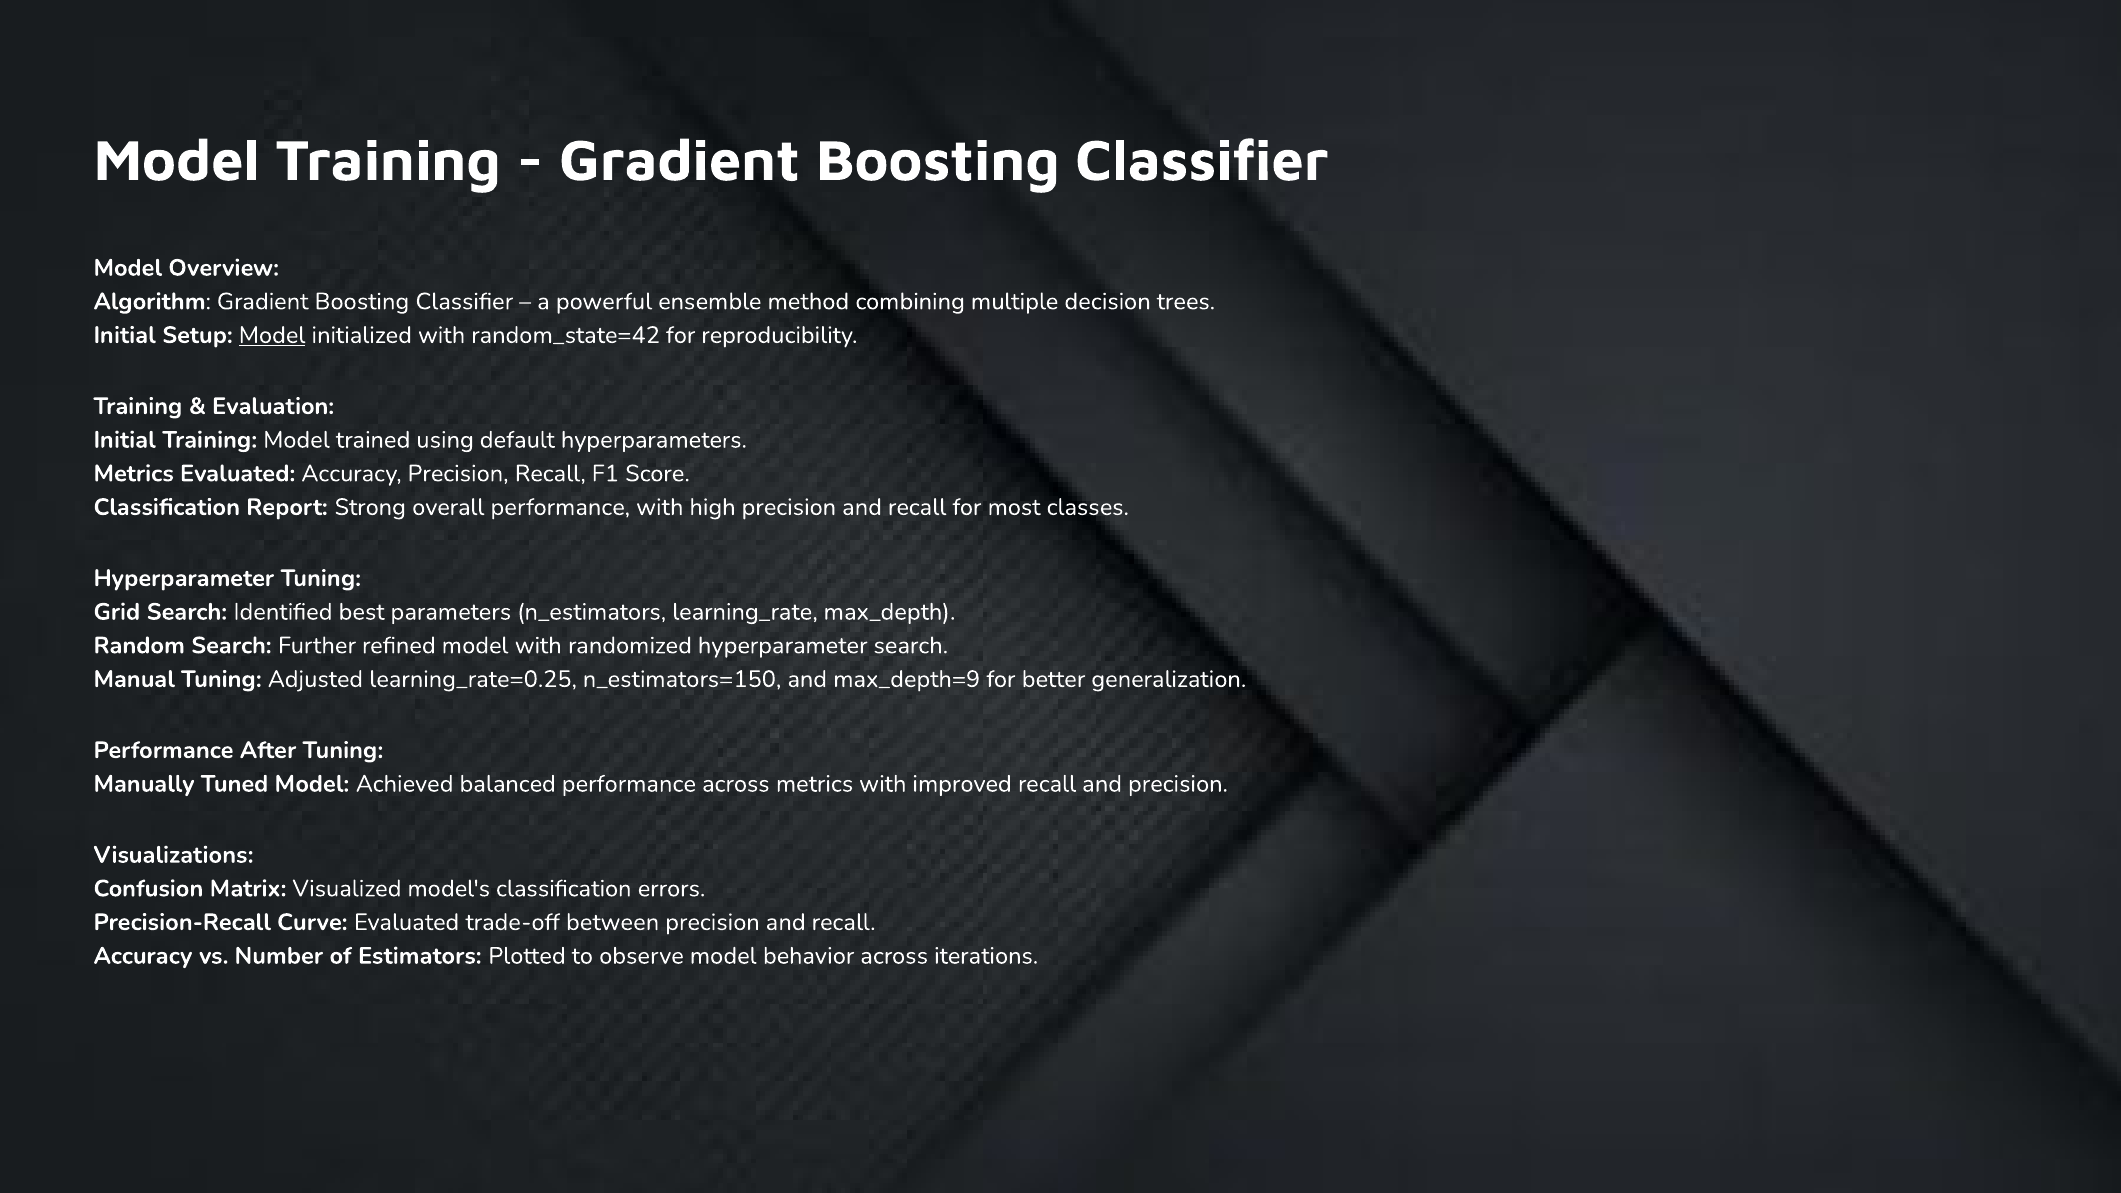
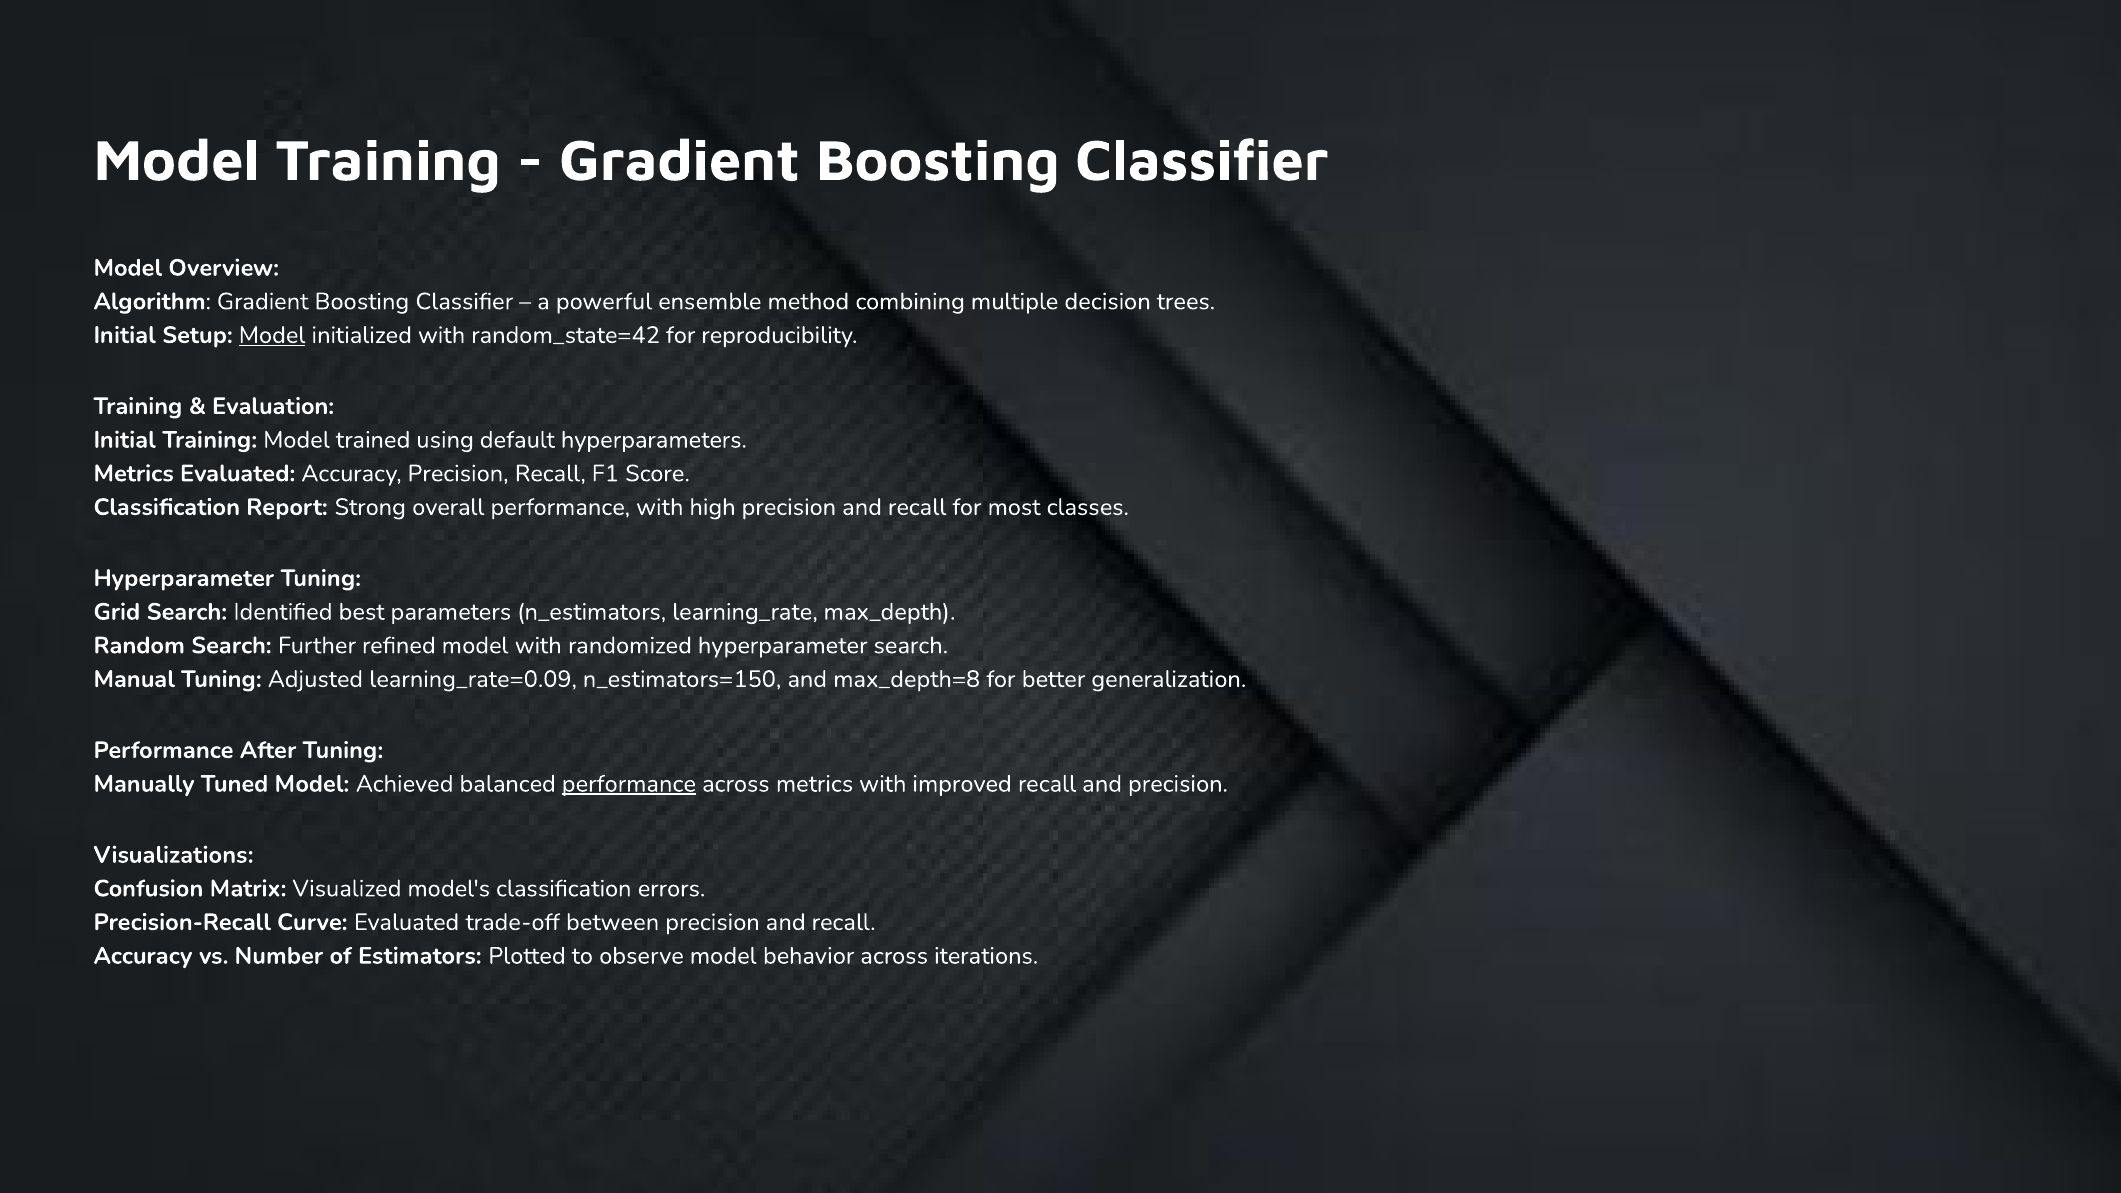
learning_rate=0.25: learning_rate=0.25 -> learning_rate=0.09
max_depth=9: max_depth=9 -> max_depth=8
performance at (629, 784) underline: none -> present
